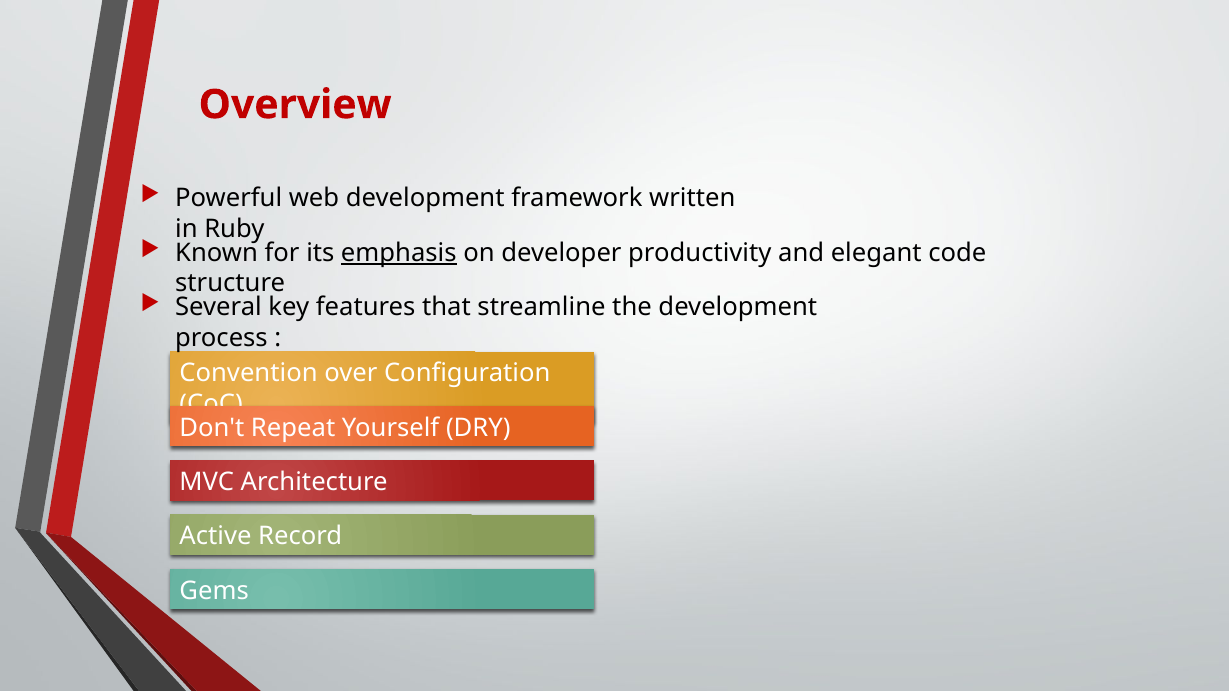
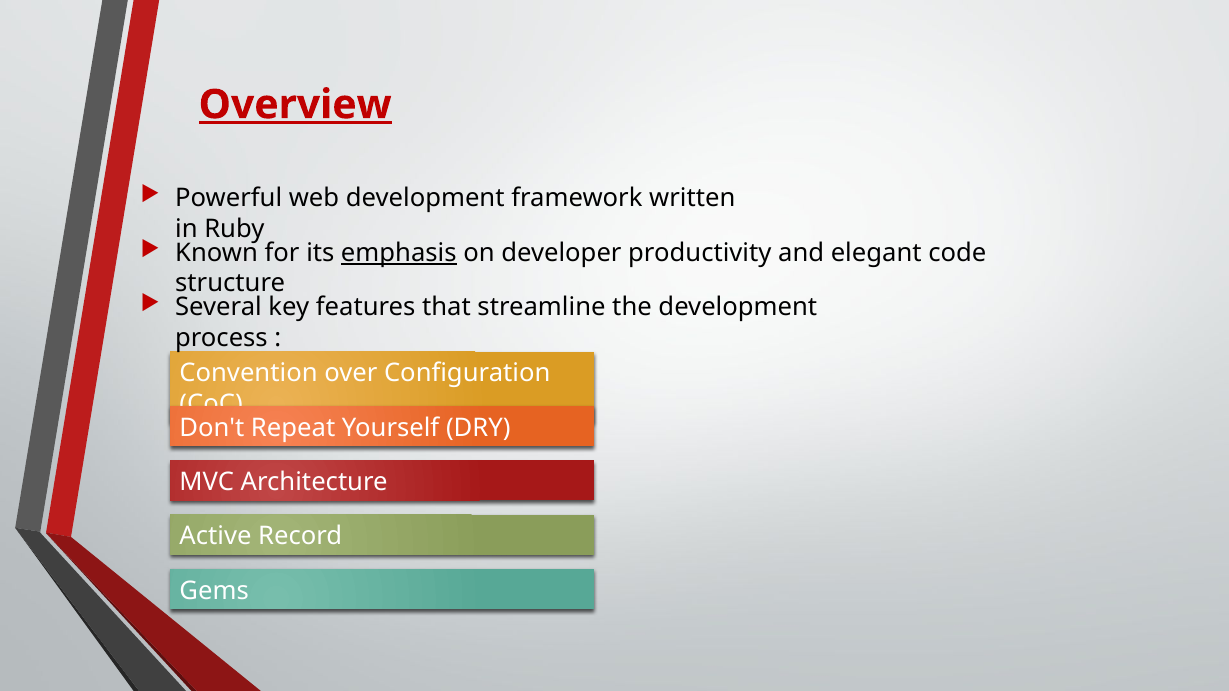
Overview underline: none -> present
